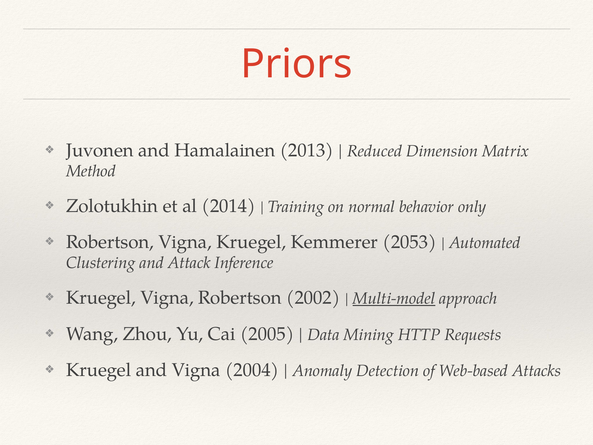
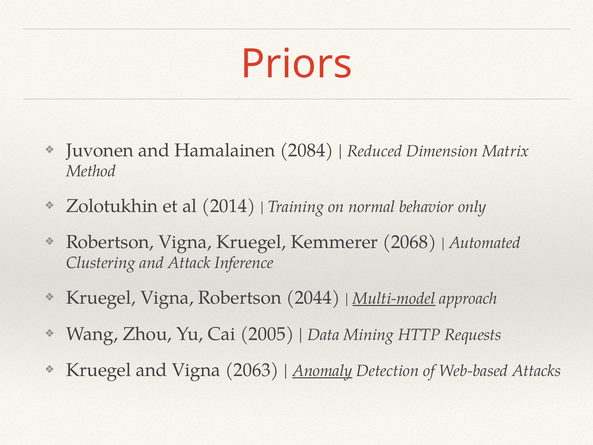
2013: 2013 -> 2084
2053: 2053 -> 2068
2002: 2002 -> 2044
2004: 2004 -> 2063
Anomaly underline: none -> present
